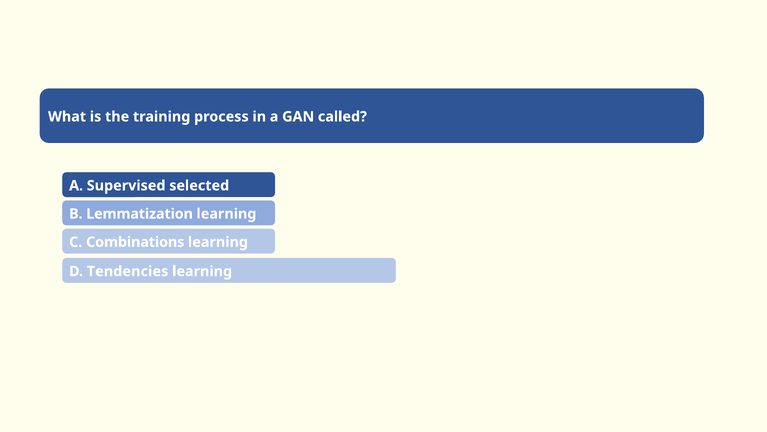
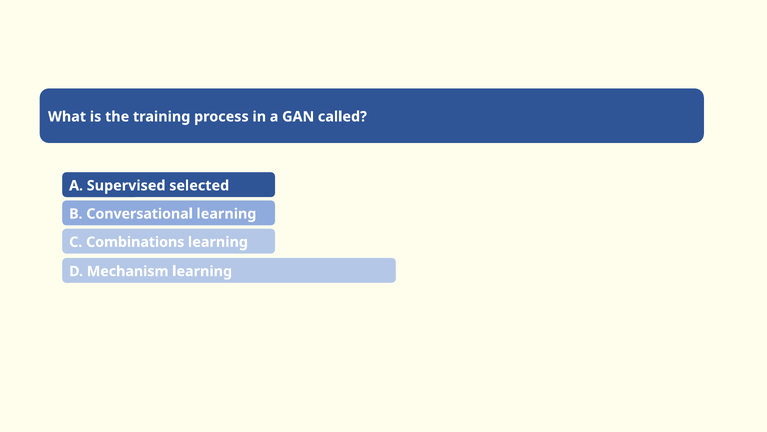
Lemmatization: Lemmatization -> Conversational
Tendencies: Tendencies -> Mechanism
